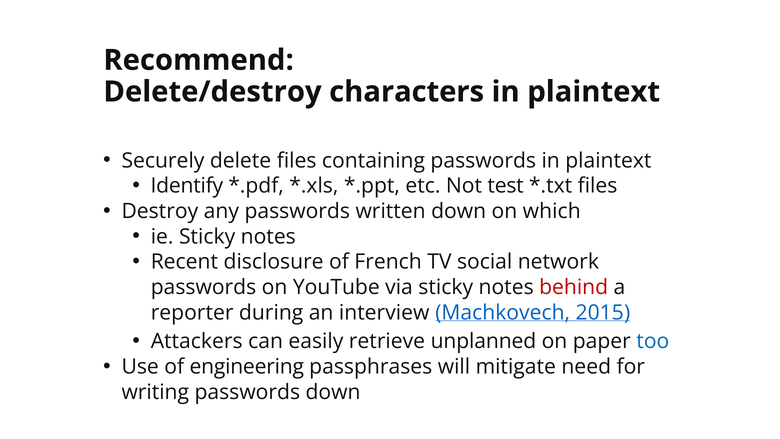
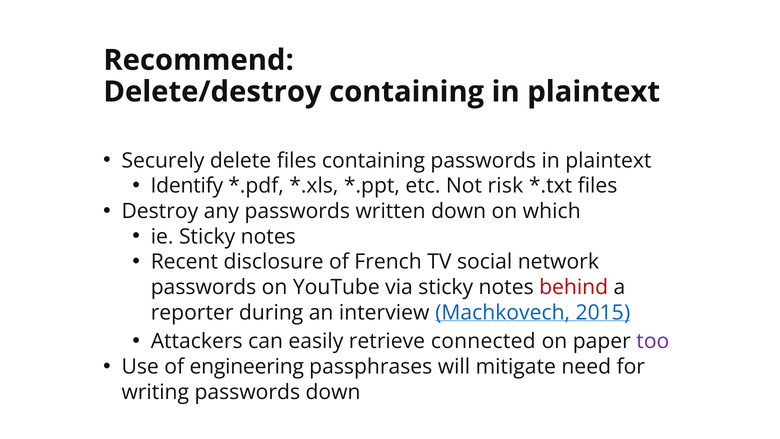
Delete/destroy characters: characters -> containing
test: test -> risk
unplanned: unplanned -> connected
too colour: blue -> purple
